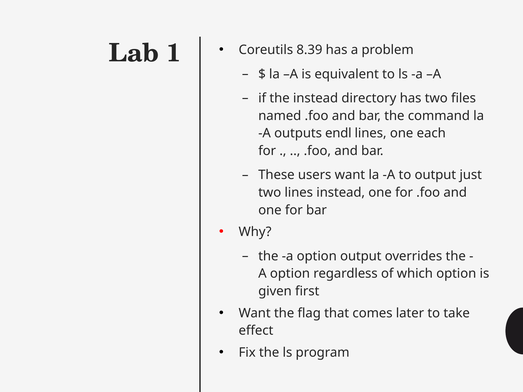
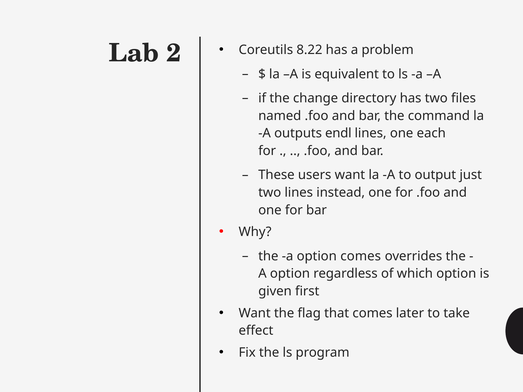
1: 1 -> 2
8.39: 8.39 -> 8.22
the instead: instead -> change
option output: output -> comes
